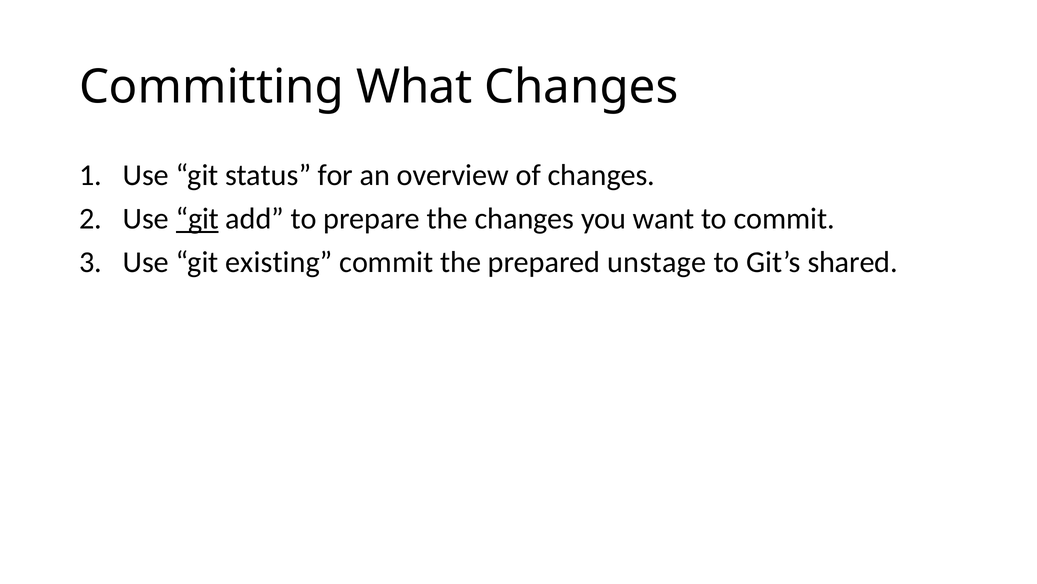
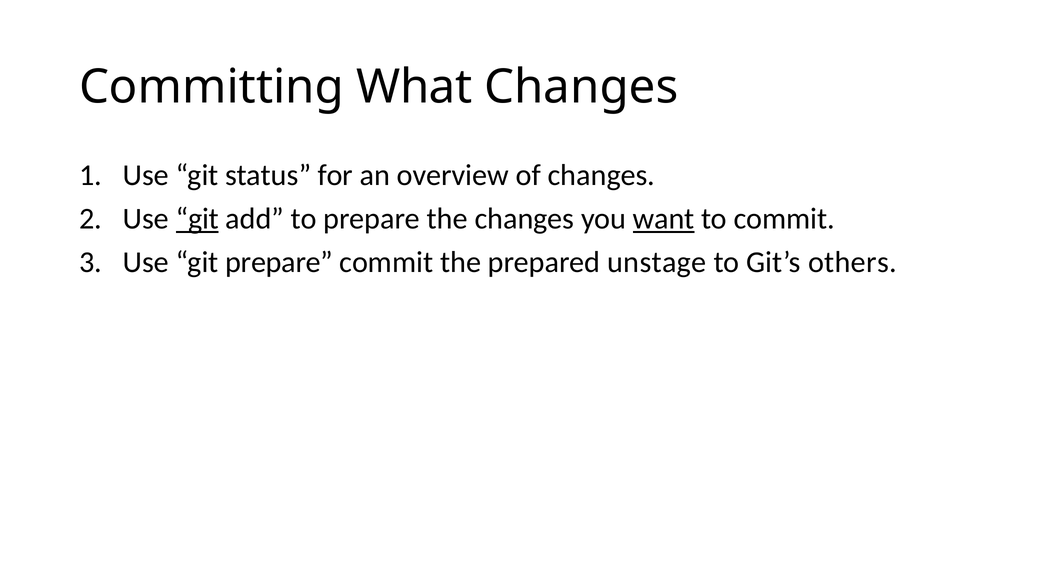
want underline: none -> present
git existing: existing -> prepare
shared: shared -> others
